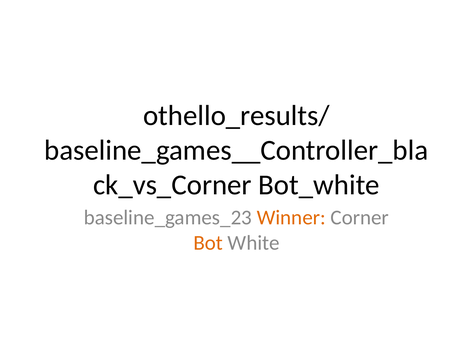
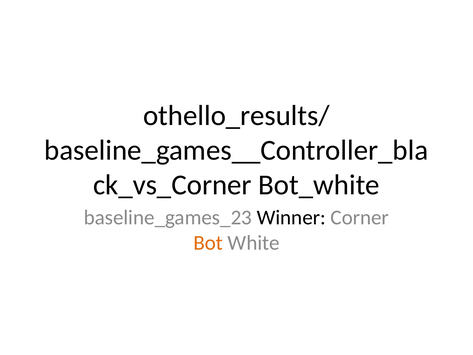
Winner colour: orange -> black
